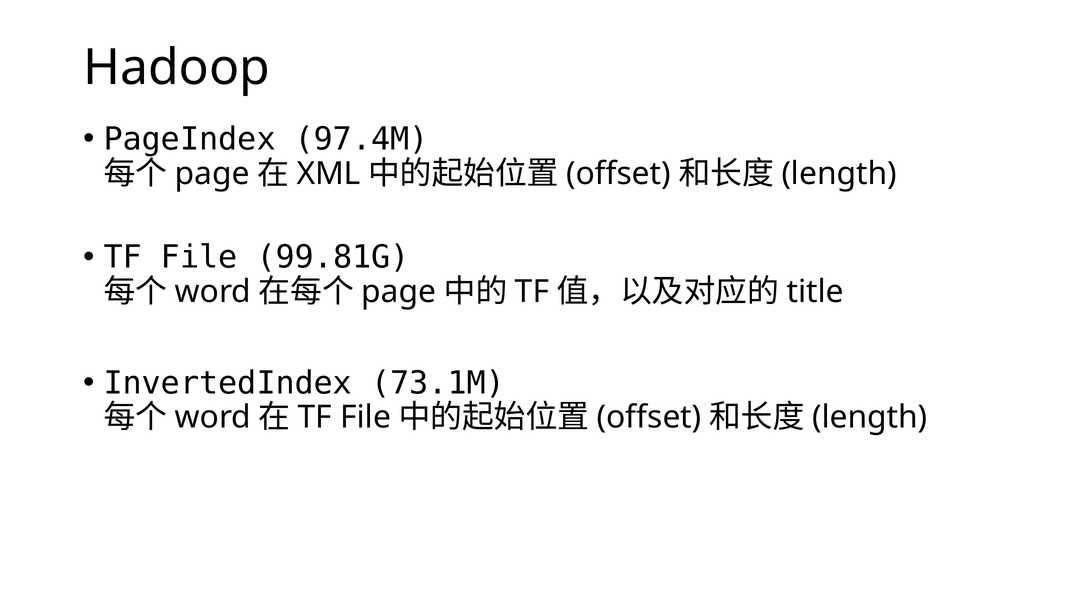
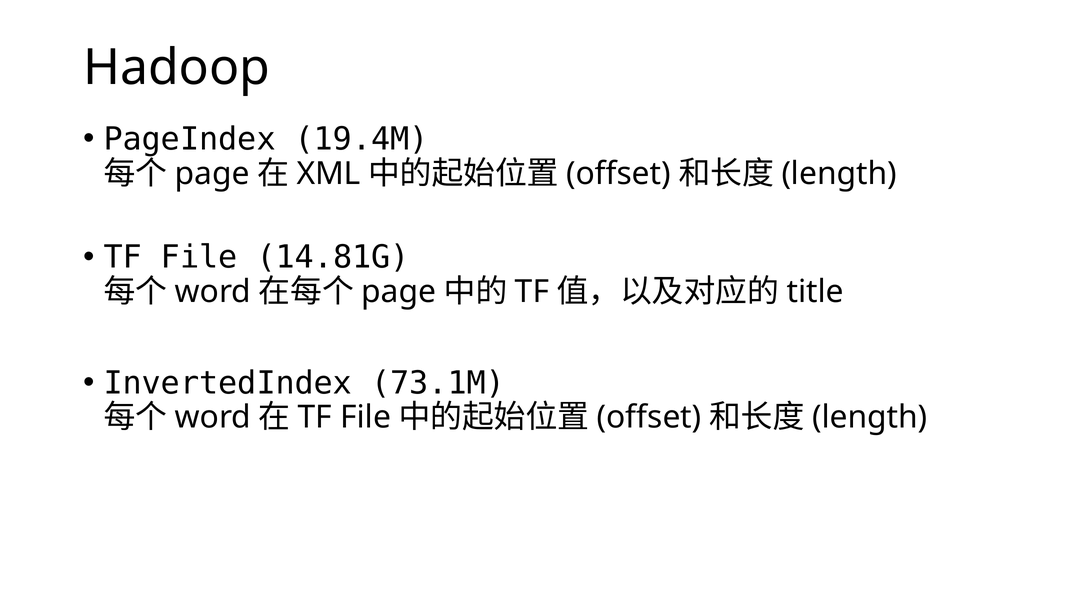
97.4M: 97.4M -> 19.4M
99.81G: 99.81G -> 14.81G
